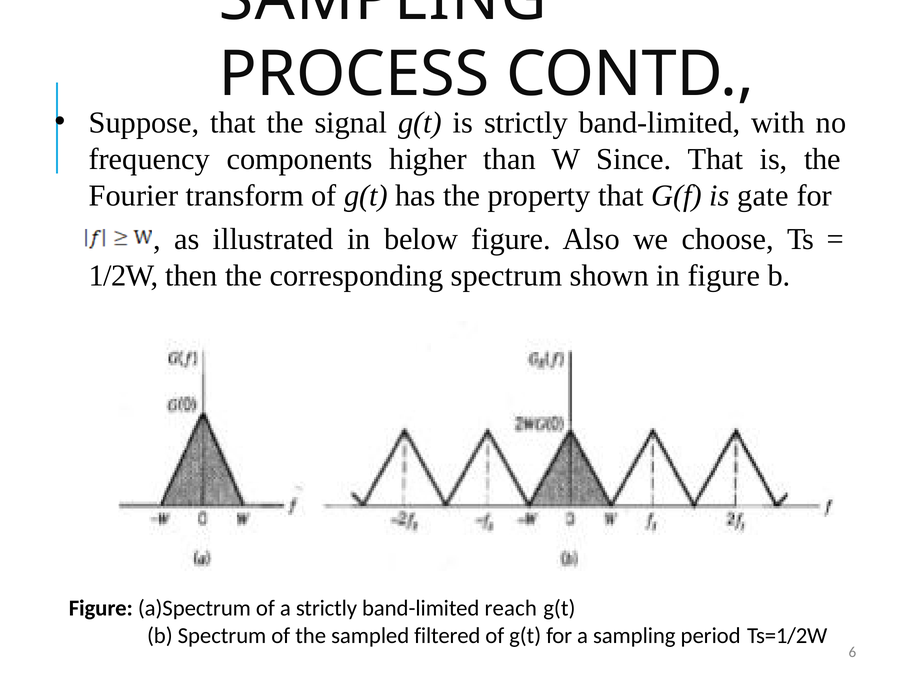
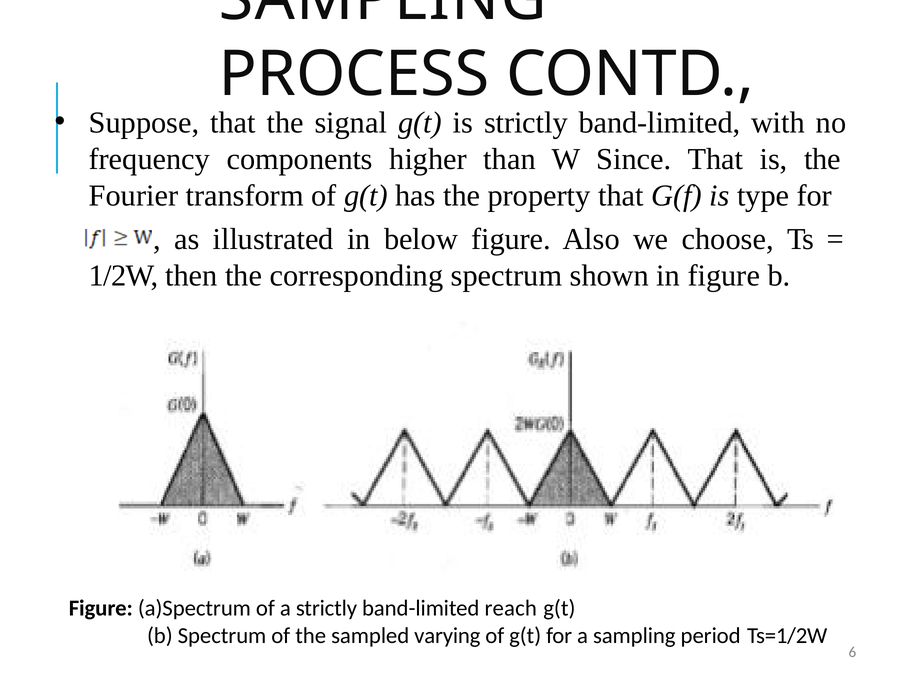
gate: gate -> type
filtered: filtered -> varying
